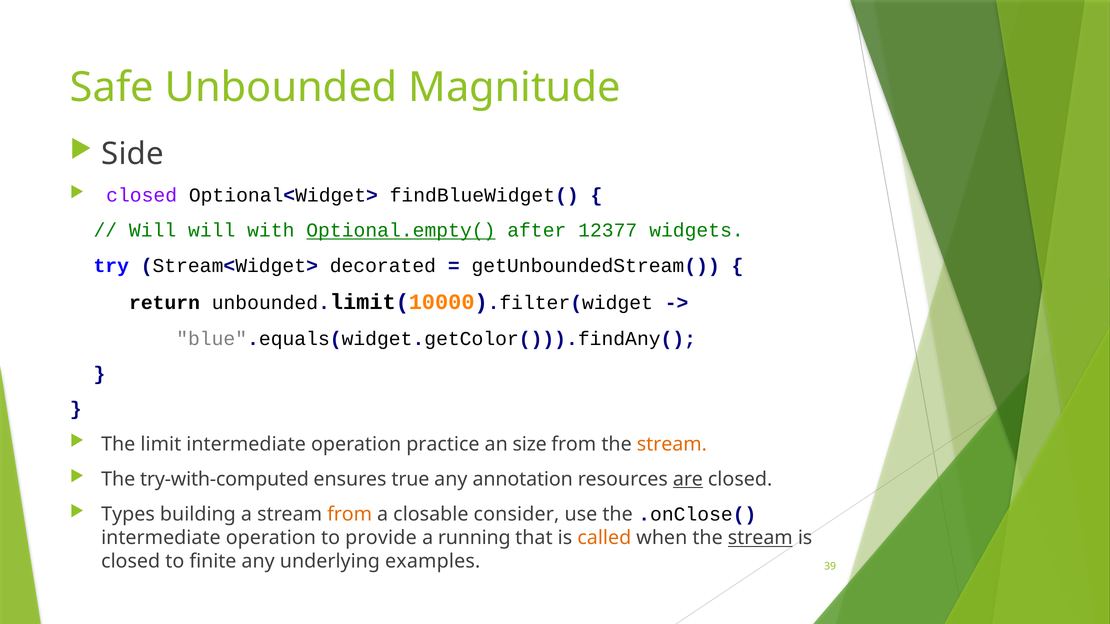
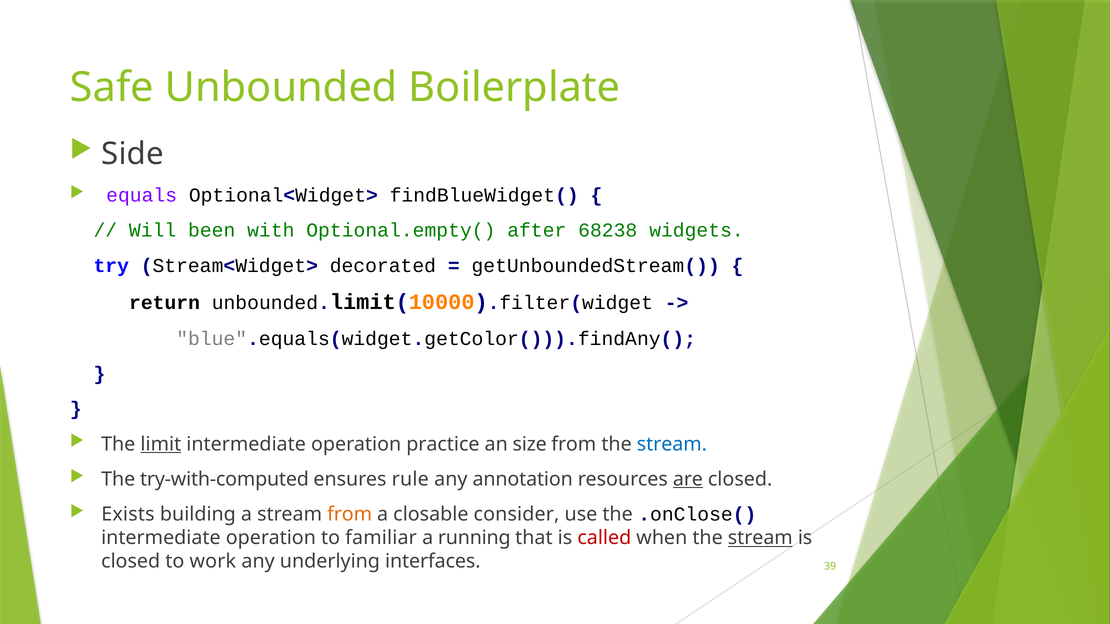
Magnitude: Magnitude -> Boilerplate
closed at (142, 195): closed -> equals
Will will: will -> been
Optional.empty( underline: present -> none
12377: 12377 -> 68238
limit underline: none -> present
stream at (672, 444) colour: orange -> blue
true: true -> rule
Types: Types -> Exists
provide: provide -> familiar
called colour: orange -> red
finite: finite -> work
examples: examples -> interfaces
